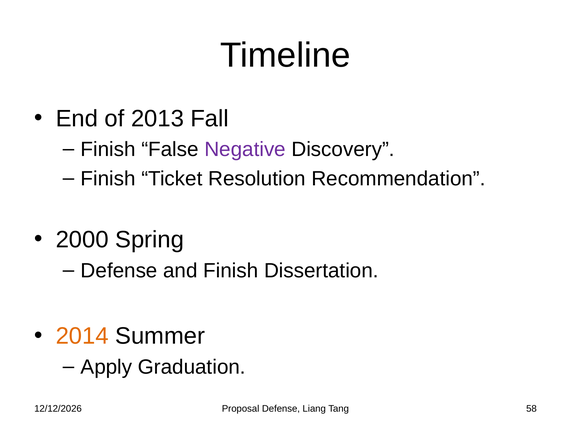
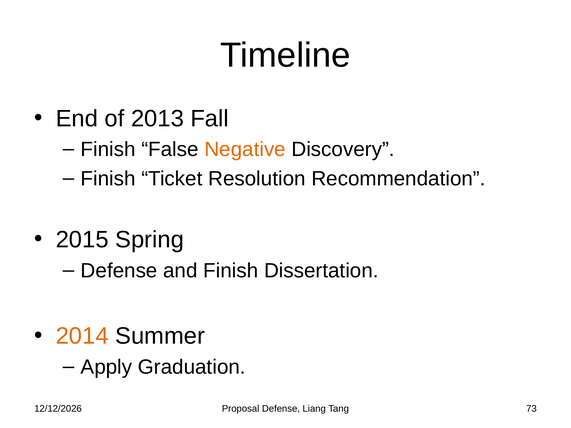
Negative colour: purple -> orange
2000: 2000 -> 2015
58: 58 -> 73
